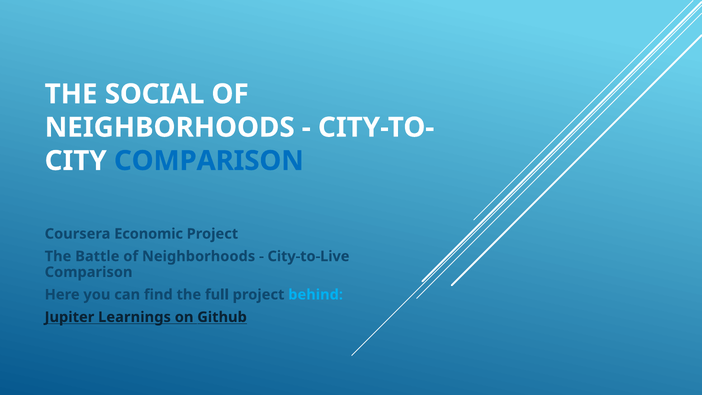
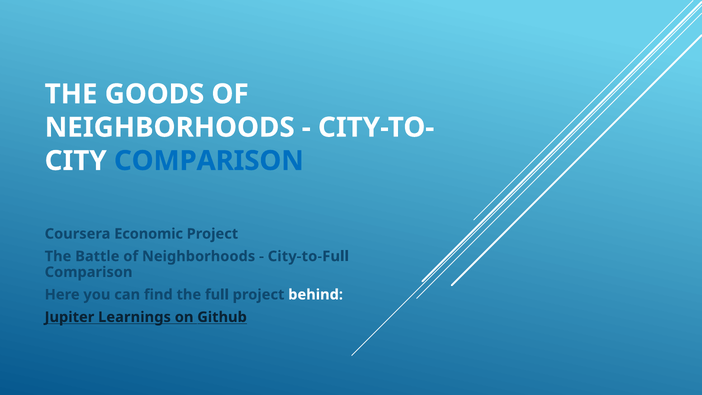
SOCIAL: SOCIAL -> GOODS
City-to-Live: City-to-Live -> City-to-Full
behind colour: light blue -> white
